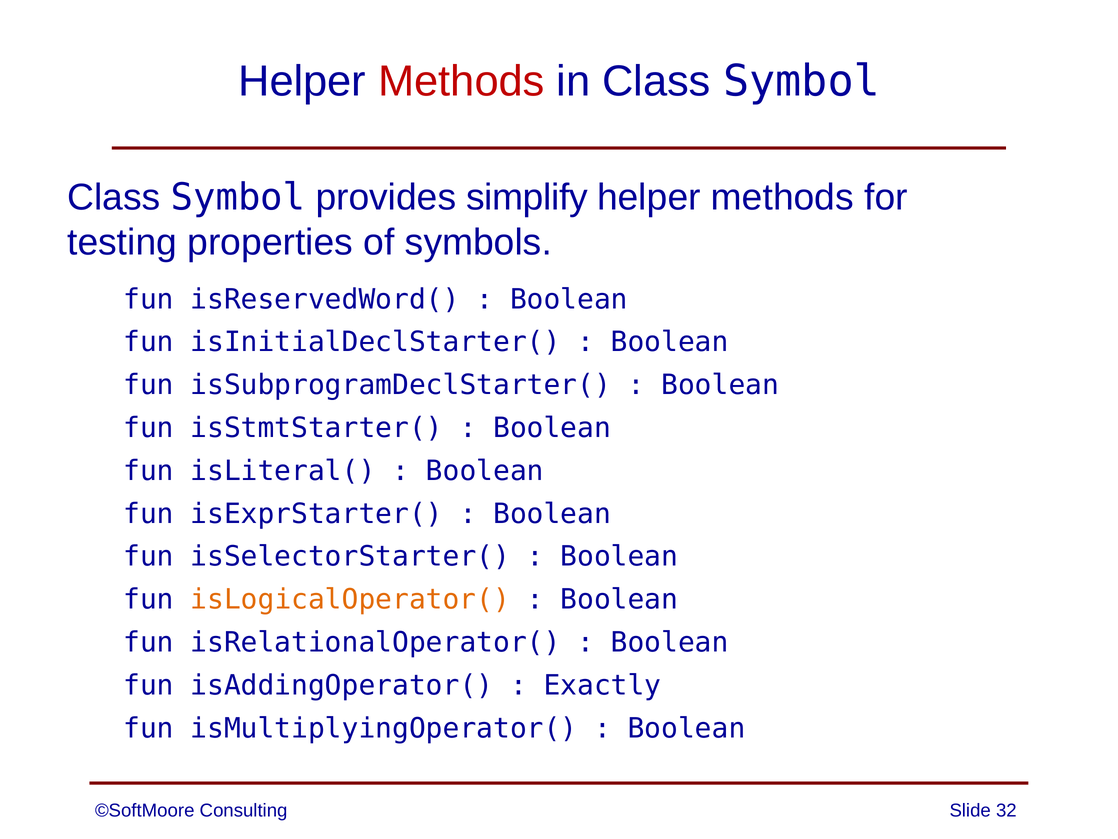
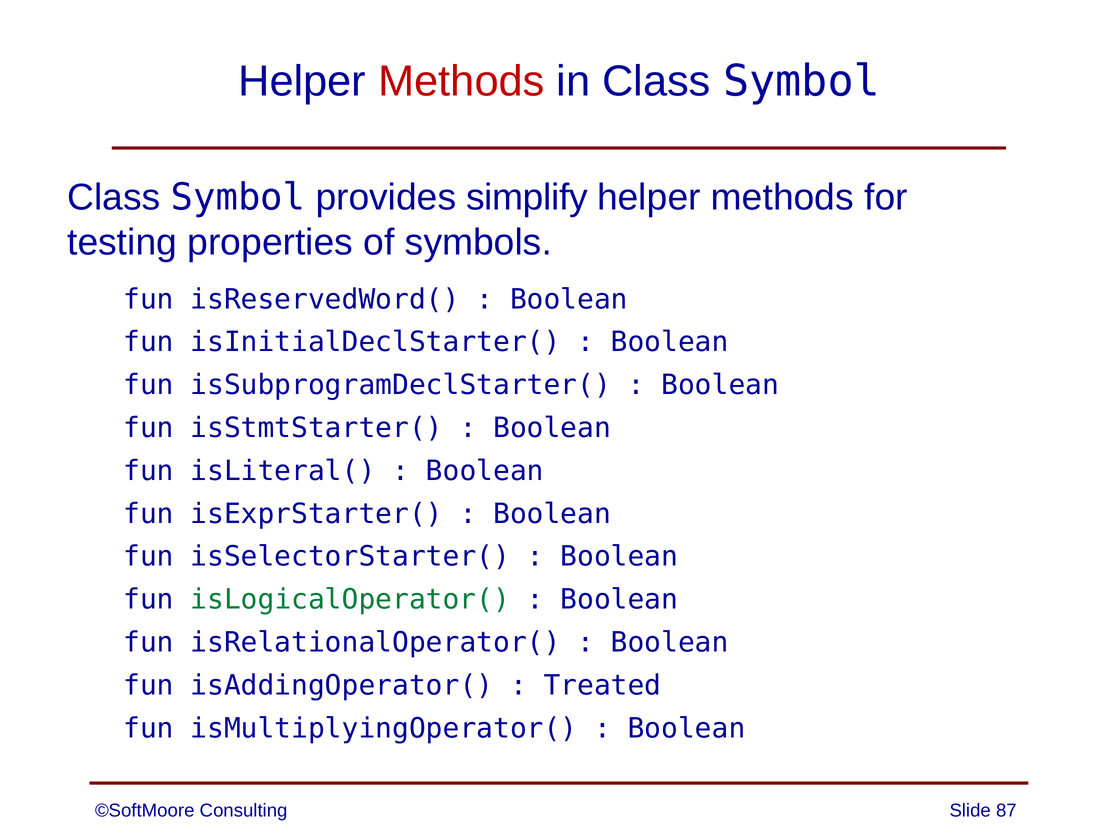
isLogicalOperator( colour: orange -> green
Exactly: Exactly -> Treated
32: 32 -> 87
